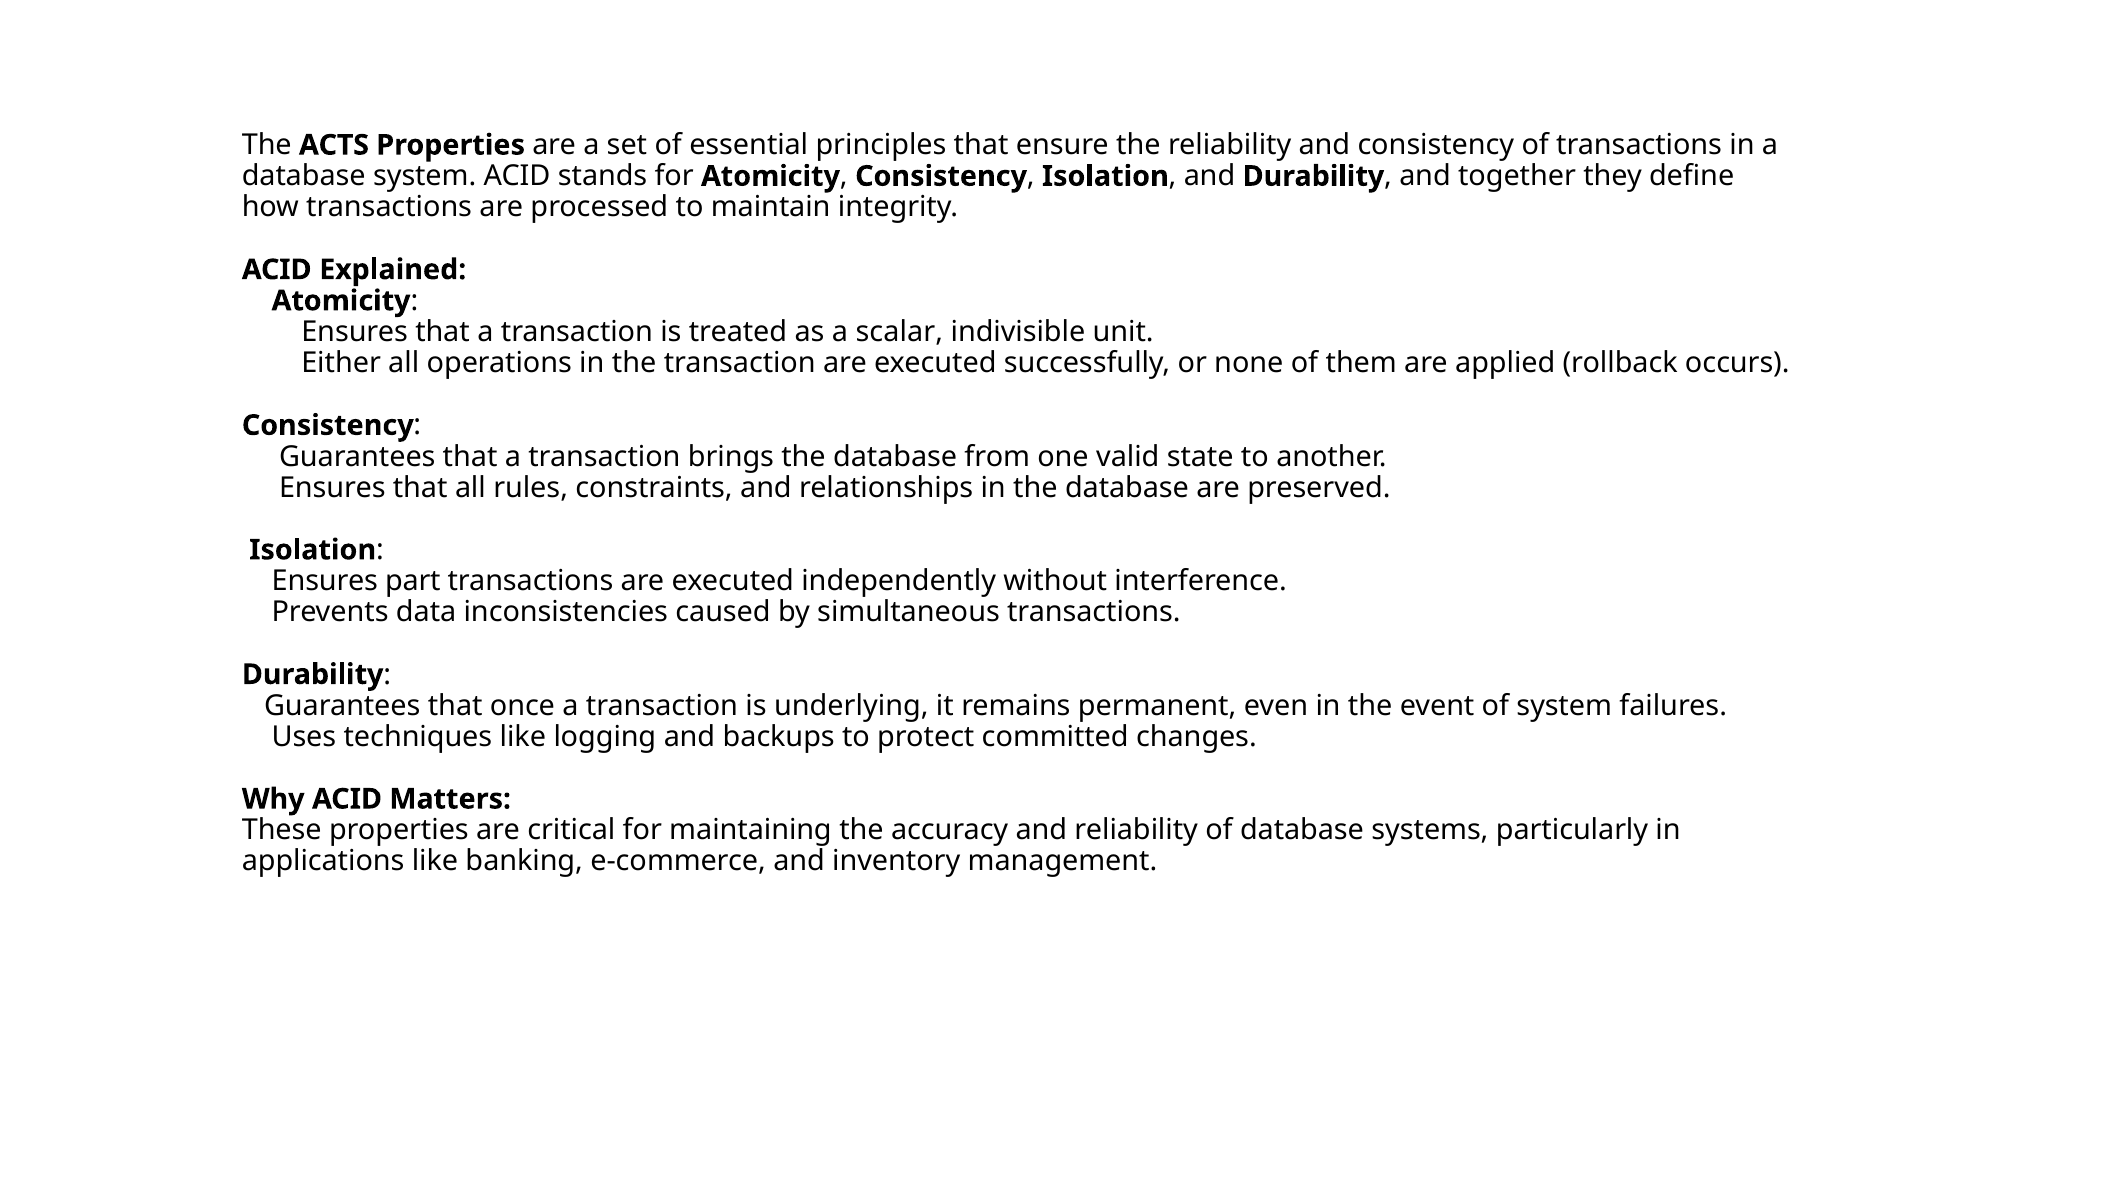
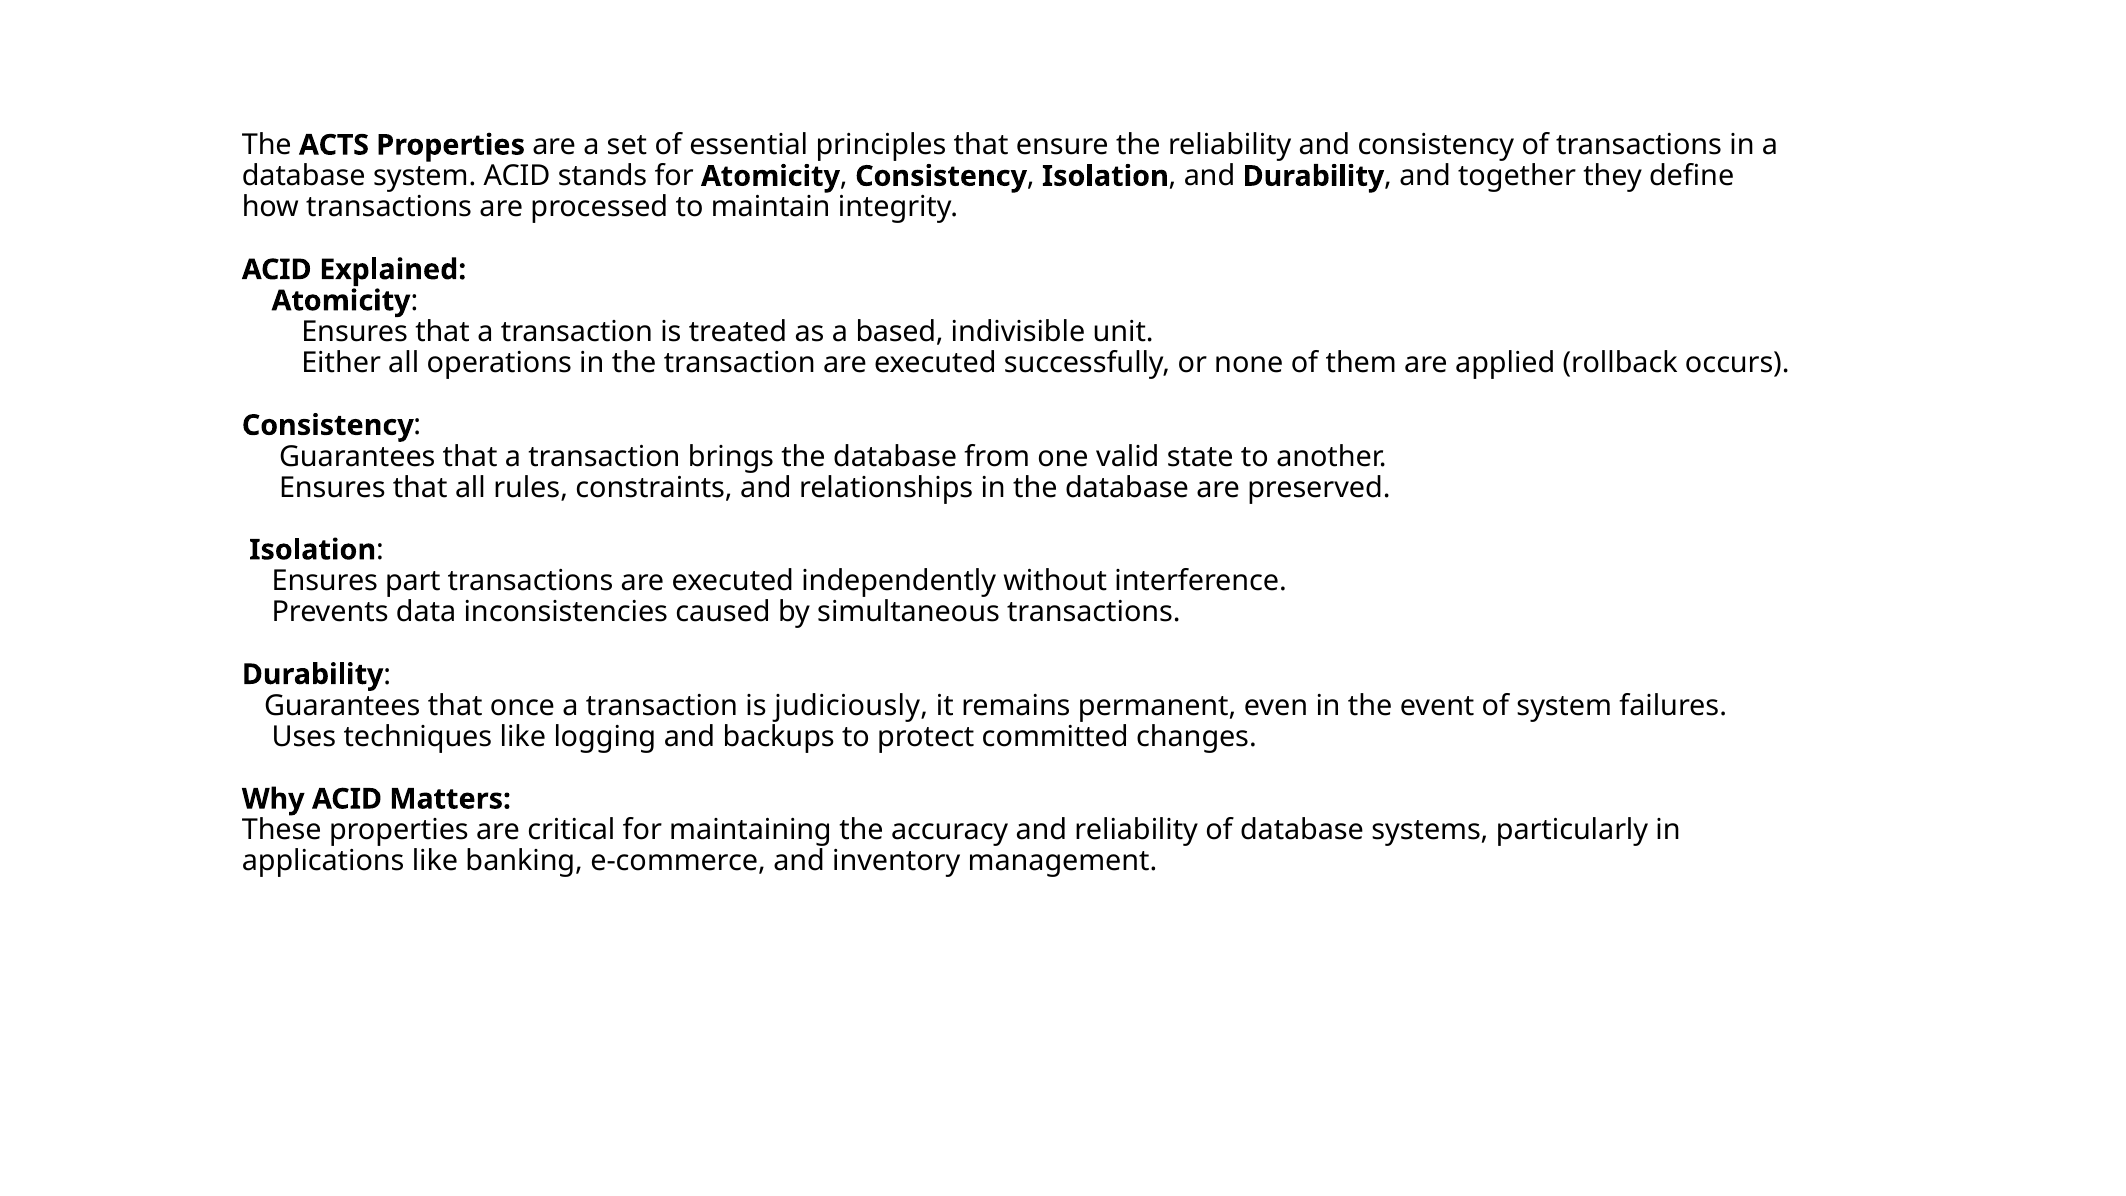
scalar: scalar -> based
underlying: underlying -> judiciously
